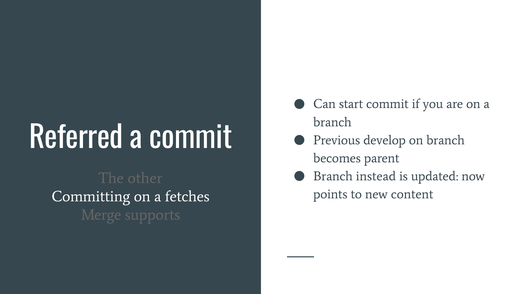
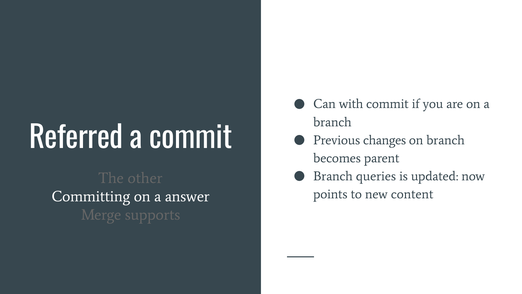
start: start -> with
develop: develop -> changes
instead: instead -> queries
fetches: fetches -> answer
